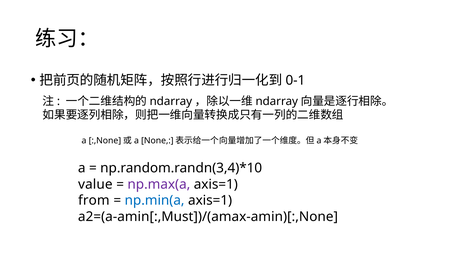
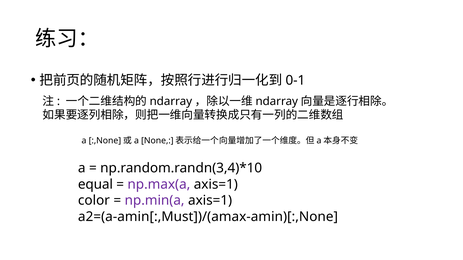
value: value -> equal
from: from -> color
np.min(a colour: blue -> purple
